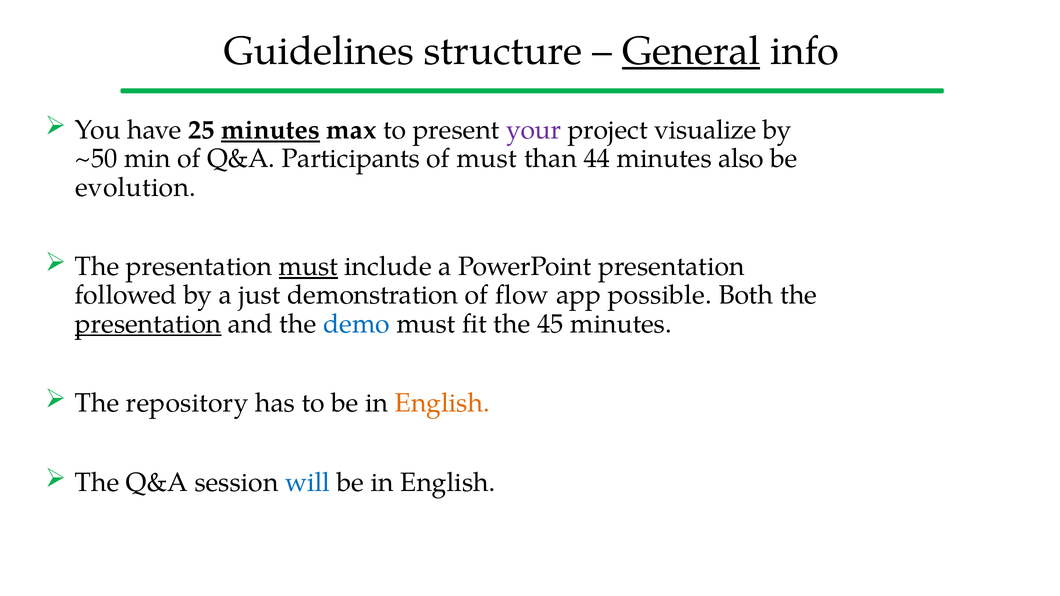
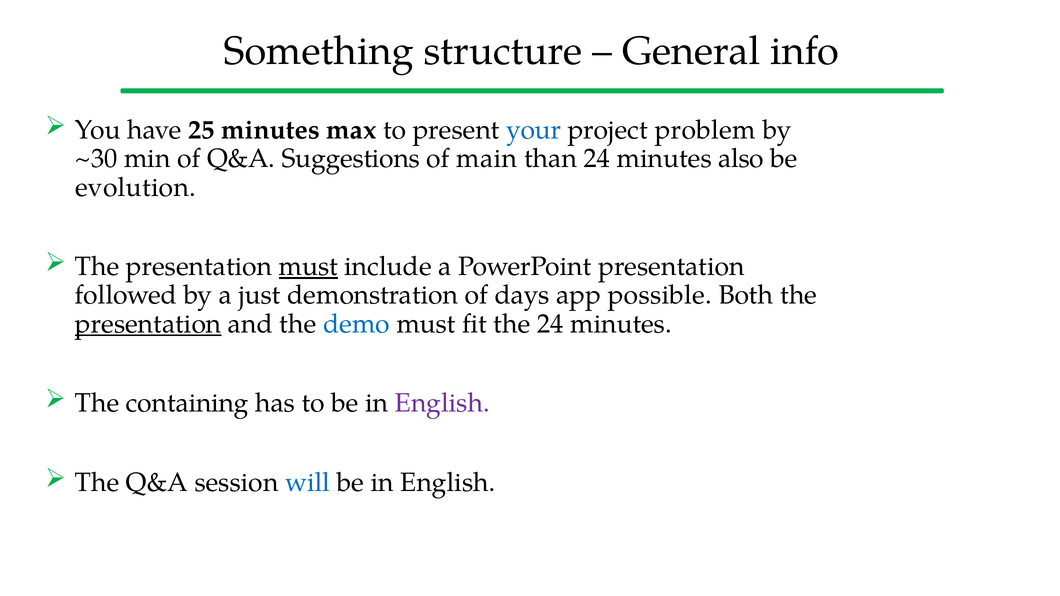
Guidelines: Guidelines -> Something
General underline: present -> none
minutes at (271, 130) underline: present -> none
your colour: purple -> blue
visualize: visualize -> problem
~50: ~50 -> ~30
Participants: Participants -> Suggestions
of must: must -> main
than 44: 44 -> 24
flow: flow -> days
the 45: 45 -> 24
repository: repository -> containing
English at (442, 403) colour: orange -> purple
